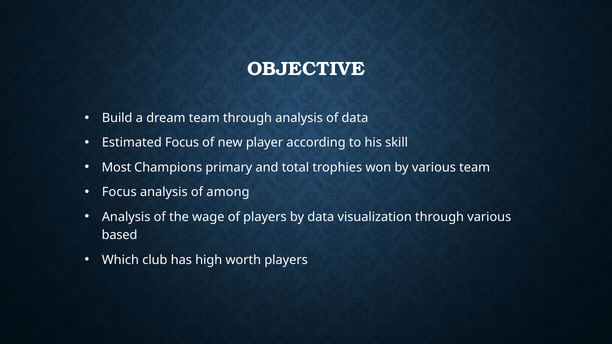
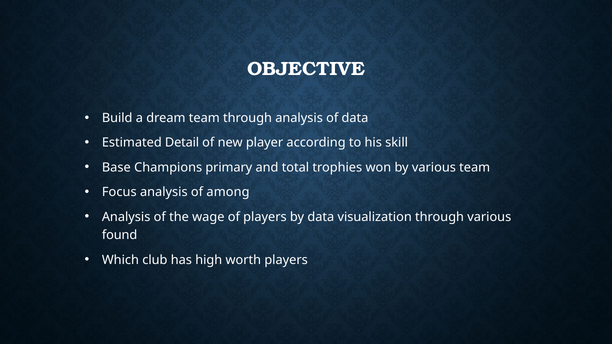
Estimated Focus: Focus -> Detail
Most: Most -> Base
based: based -> found
